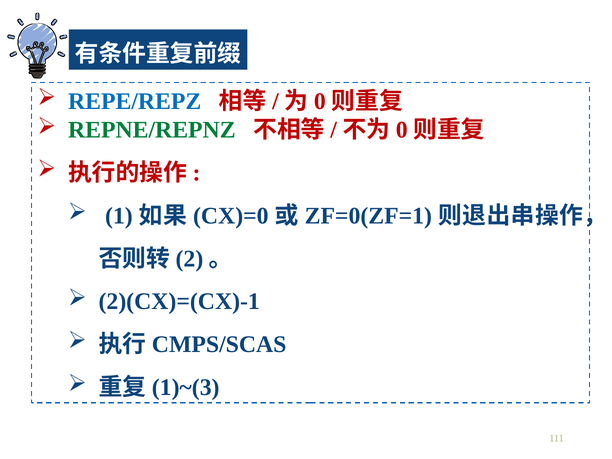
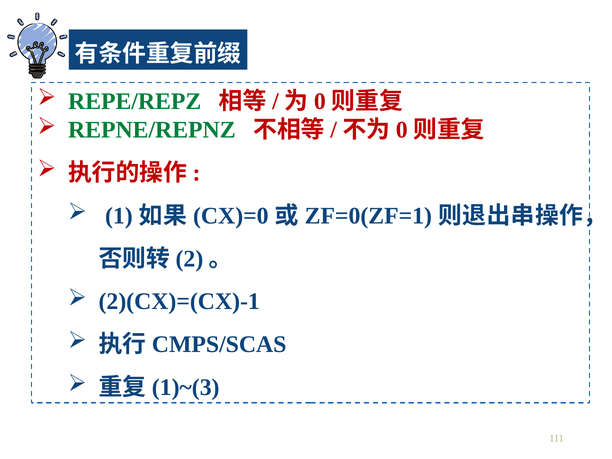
REPE/REPZ colour: blue -> green
